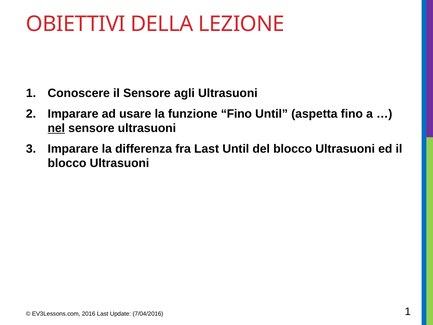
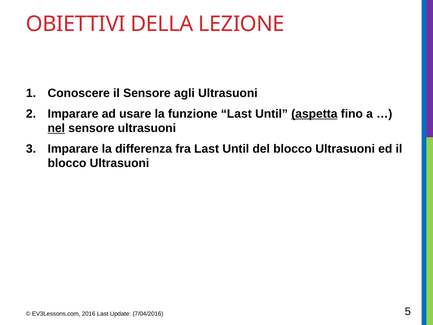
funzione Fino: Fino -> Last
aspetta underline: none -> present
7/04/2016 1: 1 -> 5
